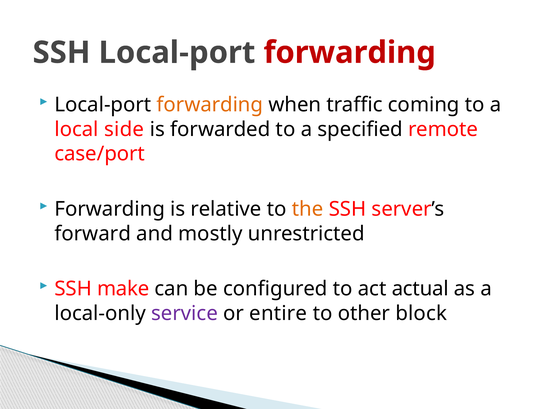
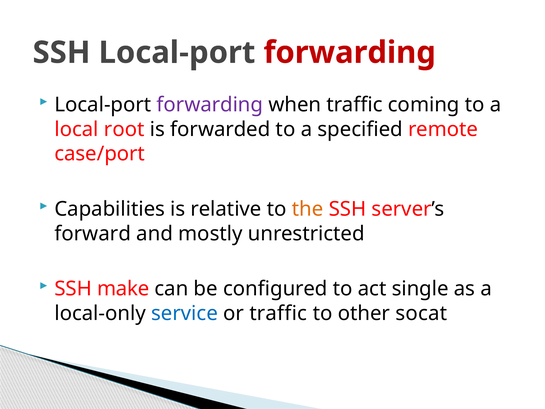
forwarding at (210, 105) colour: orange -> purple
side: side -> root
Forwarding at (110, 209): Forwarding -> Capabilities
actual: actual -> single
service colour: purple -> blue
or entire: entire -> traffic
block: block -> socat
